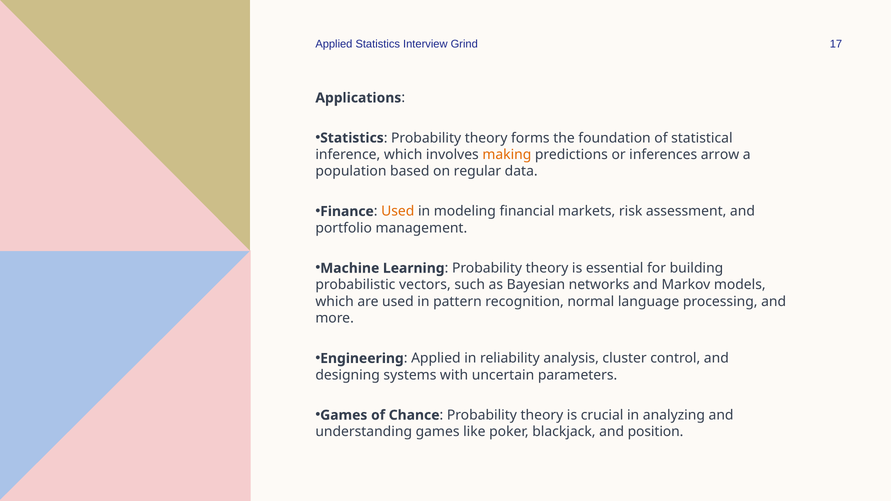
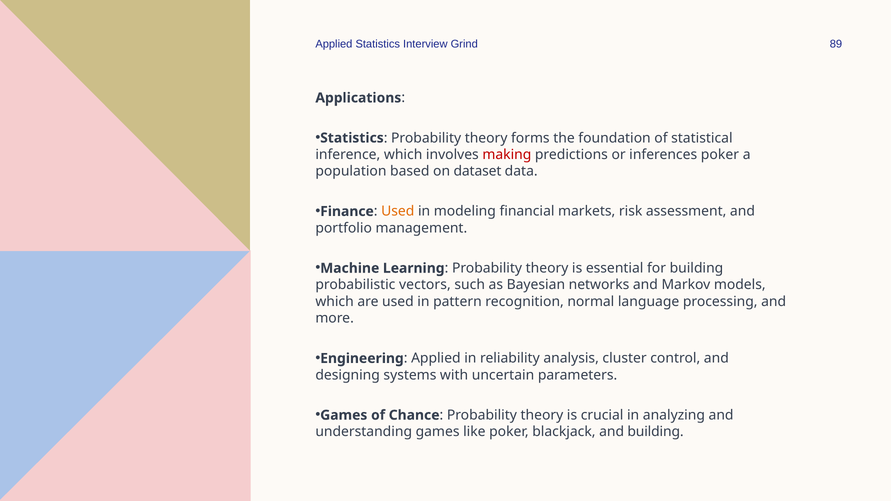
17: 17 -> 89
making colour: orange -> red
inferences arrow: arrow -> poker
regular: regular -> dataset
and position: position -> building
